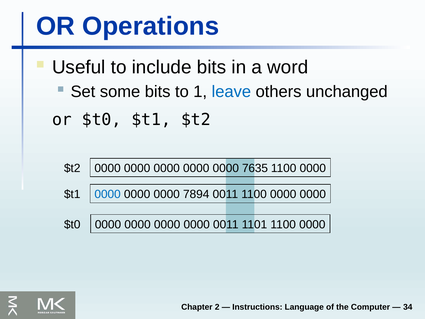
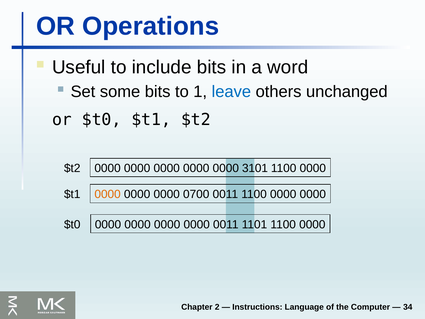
7635: 7635 -> 3101
0000 at (108, 194) colour: blue -> orange
7894: 7894 -> 0700
